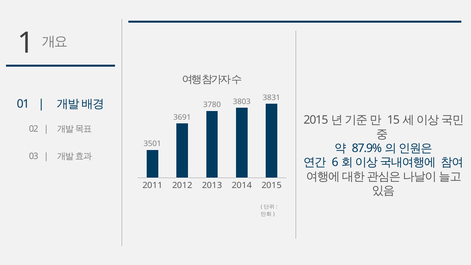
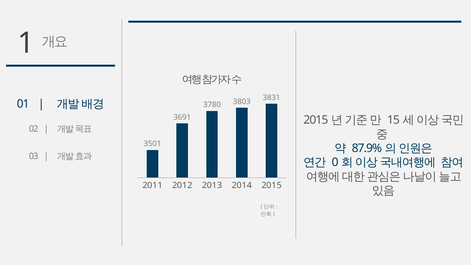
6: 6 -> 0
